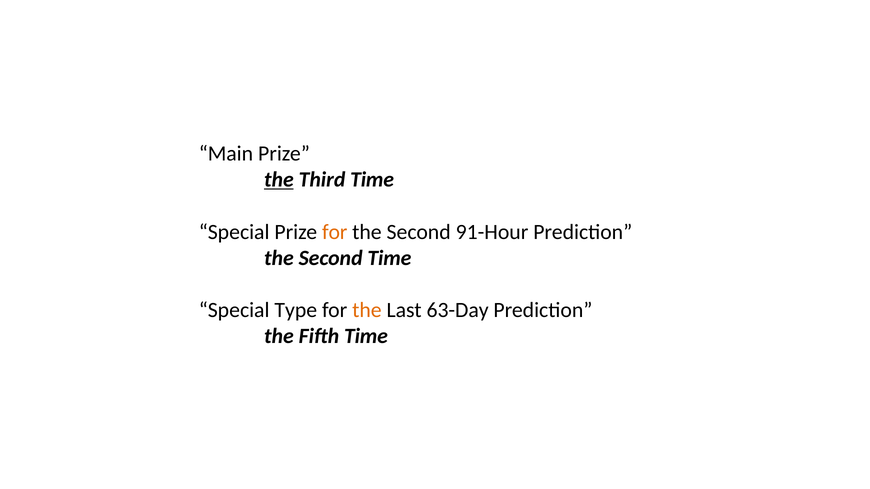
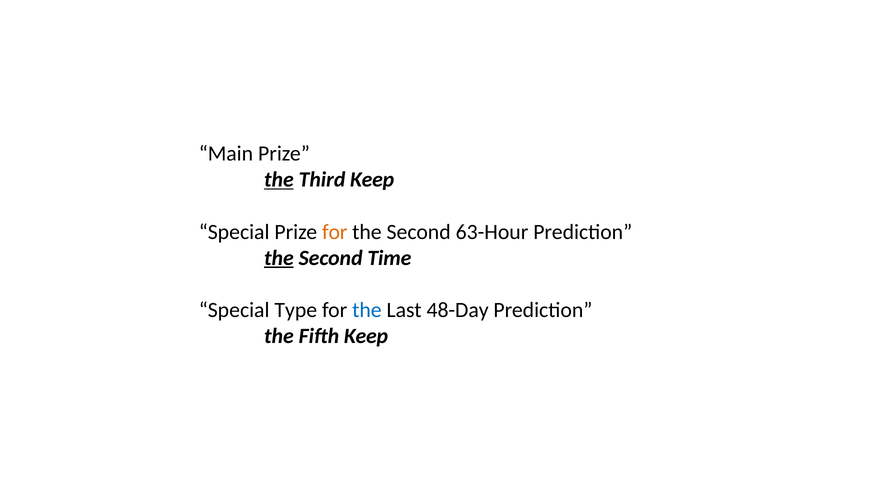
Third Time: Time -> Keep
91-Hour: 91-Hour -> 63-Hour
the at (279, 258) underline: none -> present
the at (367, 310) colour: orange -> blue
63-Day: 63-Day -> 48-Day
Fifth Time: Time -> Keep
